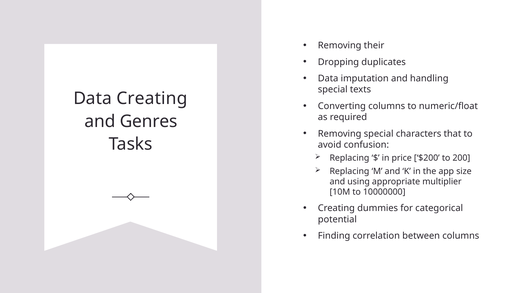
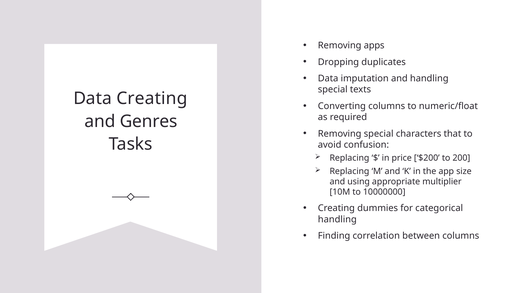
their: their -> apps
potential at (337, 219): potential -> handling
